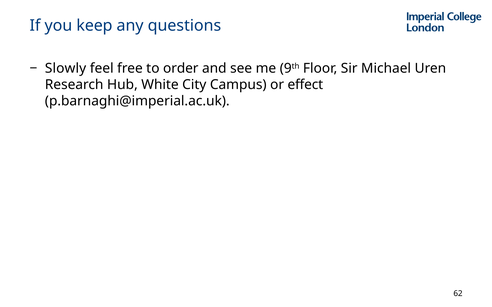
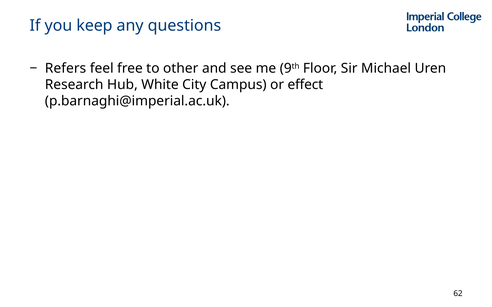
Slowly: Slowly -> Refers
order: order -> other
